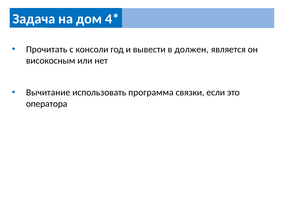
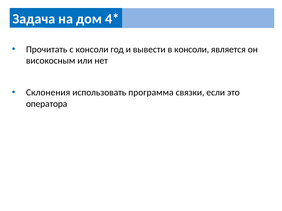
в должен: должен -> консоли
Вычитание: Вычитание -> Склонения
